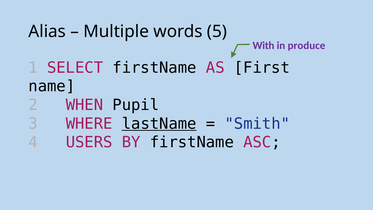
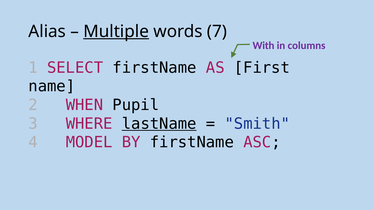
Multiple underline: none -> present
5: 5 -> 7
produce: produce -> columns
USERS: USERS -> MODEL
